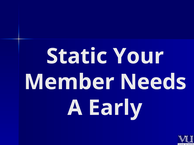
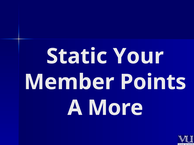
Needs: Needs -> Points
Early: Early -> More
